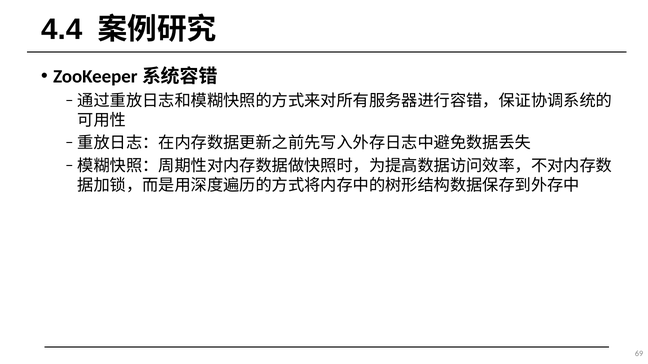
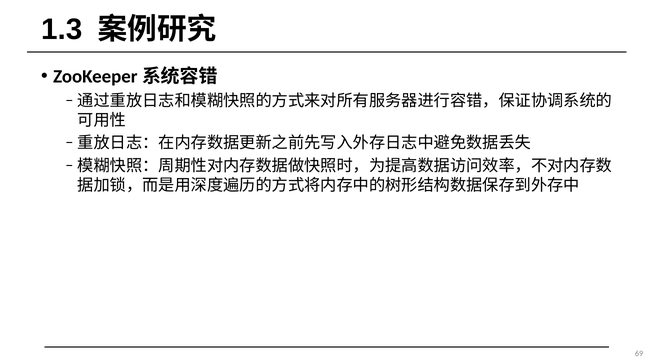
4.4: 4.4 -> 1.3
